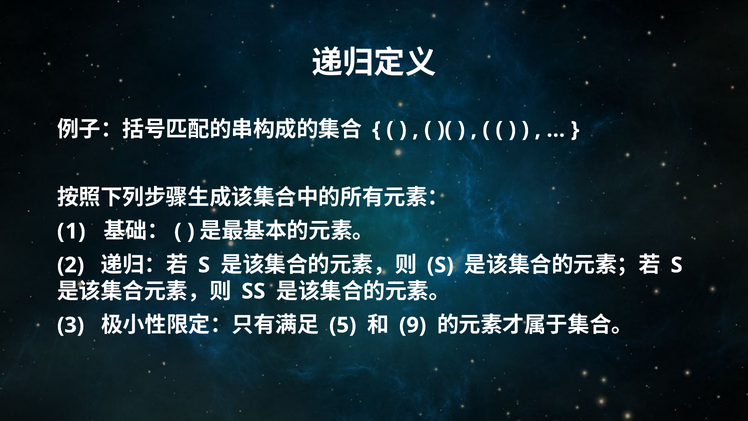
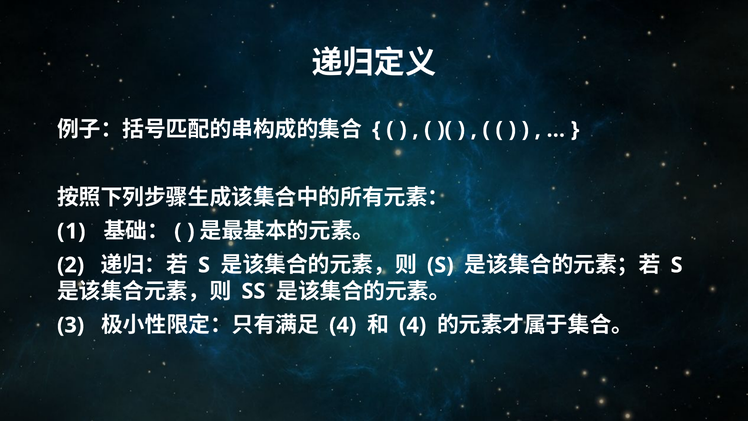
5 at (343, 325): 5 -> 4
9 at (413, 325): 9 -> 4
